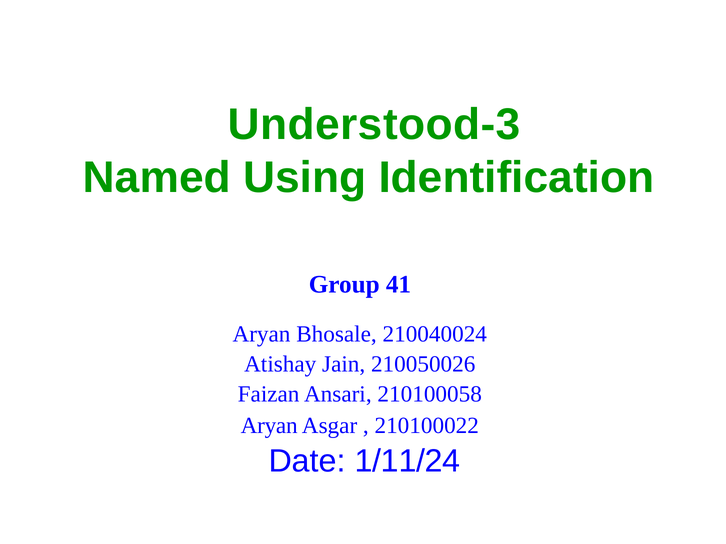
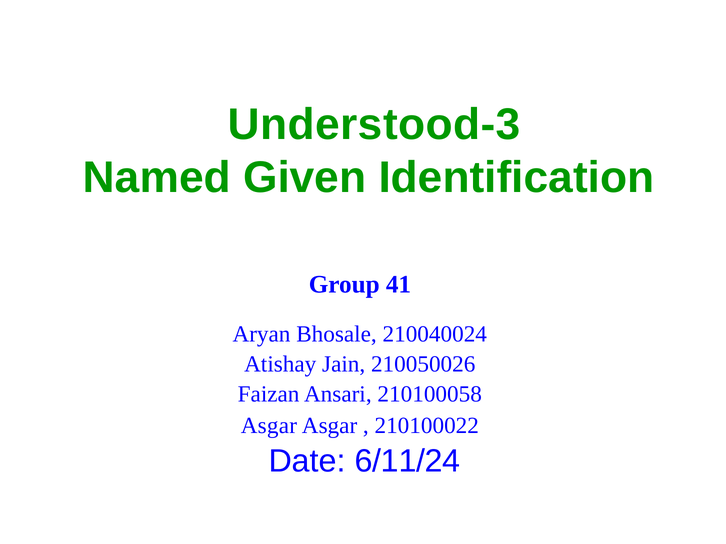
Using: Using -> Given
Aryan at (269, 426): Aryan -> Asgar
1/11/24: 1/11/24 -> 6/11/24
